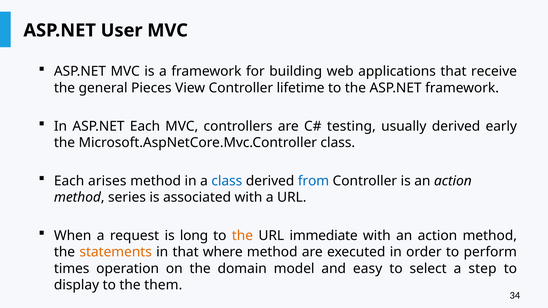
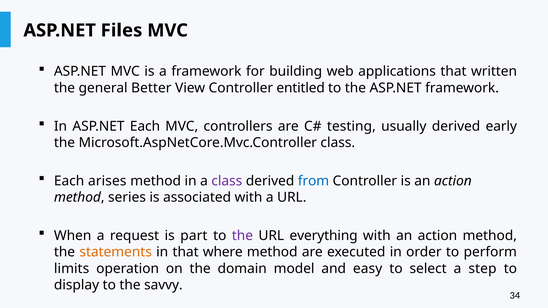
User: User -> Files
receive: receive -> written
Pieces: Pieces -> Better
lifetime: lifetime -> entitled
class at (227, 181) colour: blue -> purple
long: long -> part
the at (242, 236) colour: orange -> purple
immediate: immediate -> everything
times: times -> limits
them: them -> savvy
